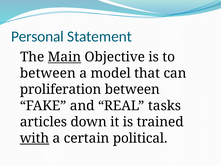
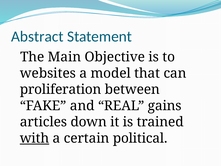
Personal: Personal -> Abstract
Main underline: present -> none
between at (48, 73): between -> websites
tasks: tasks -> gains
